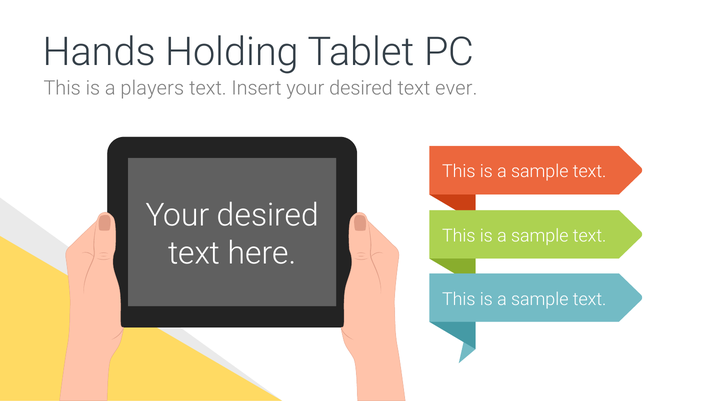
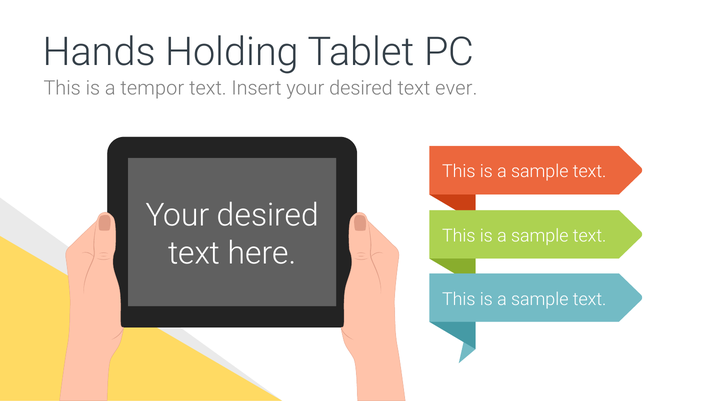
players: players -> tempor
